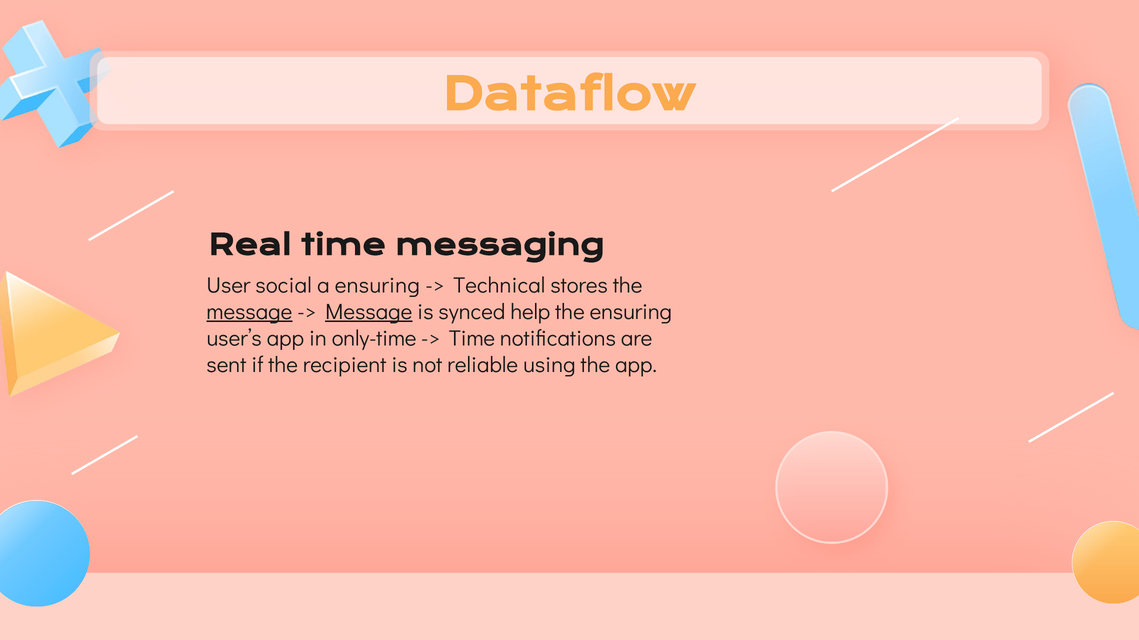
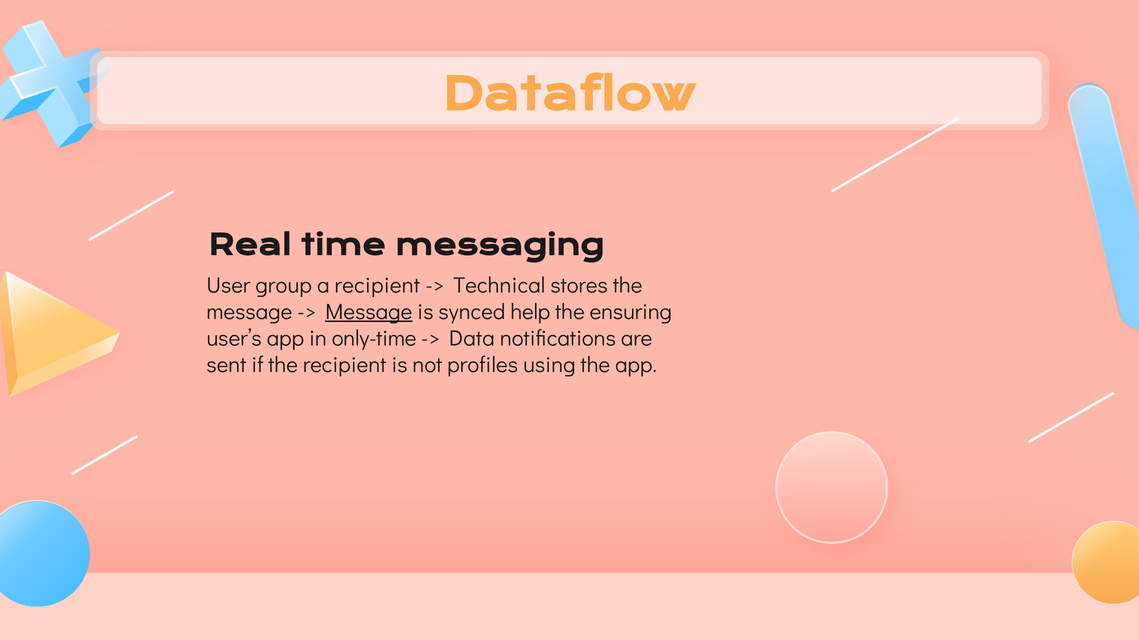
social: social -> group
a ensuring: ensuring -> recipient
message at (249, 312) underline: present -> none
Time at (472, 339): Time -> Data
reliable: reliable -> profiles
